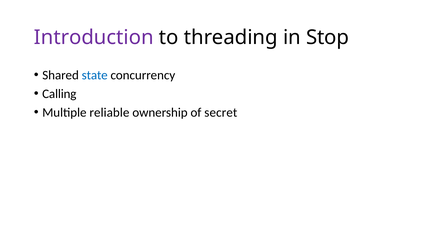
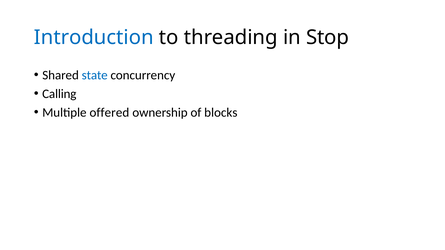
Introduction colour: purple -> blue
reliable: reliable -> offered
secret: secret -> blocks
